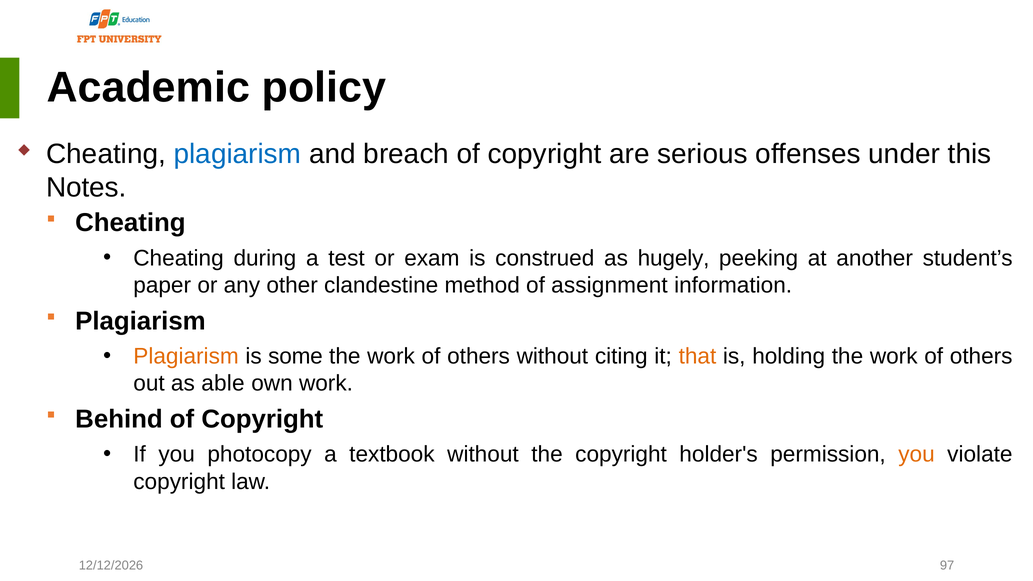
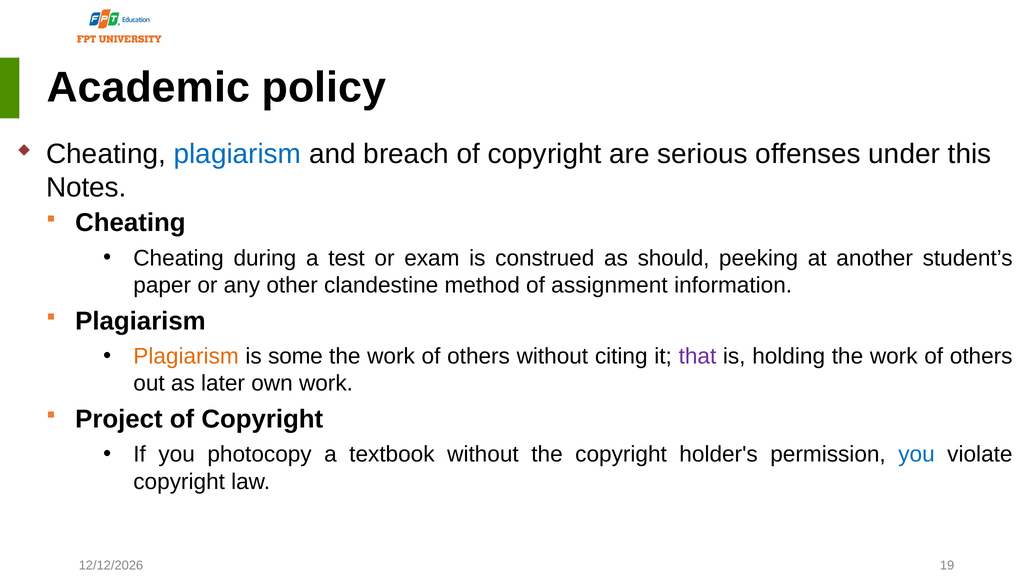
hugely: hugely -> should
that colour: orange -> purple
able: able -> later
Behind: Behind -> Project
you at (917, 455) colour: orange -> blue
97: 97 -> 19
